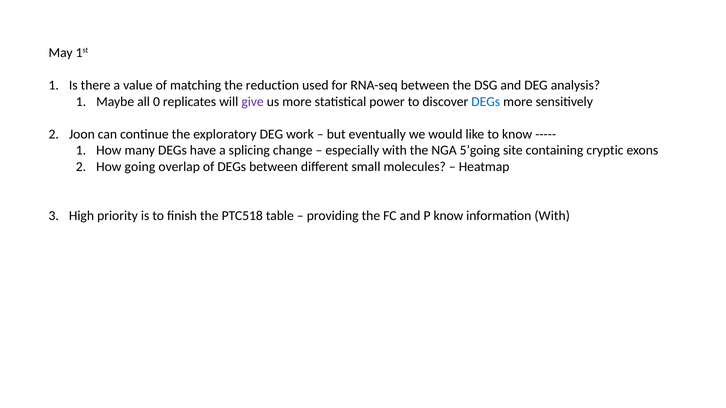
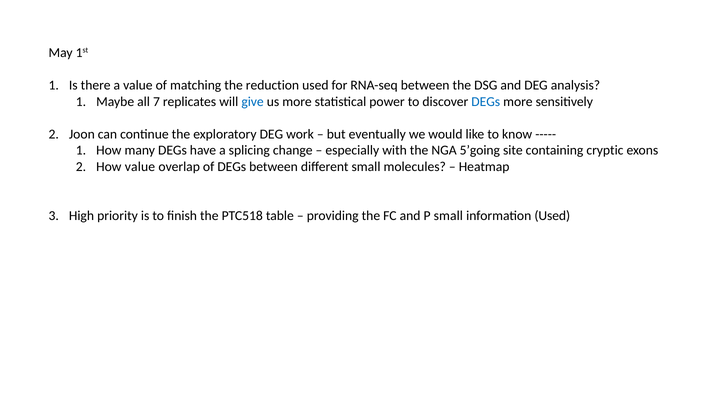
0: 0 -> 7
give colour: purple -> blue
How going: going -> value
P know: know -> small
information With: With -> Used
